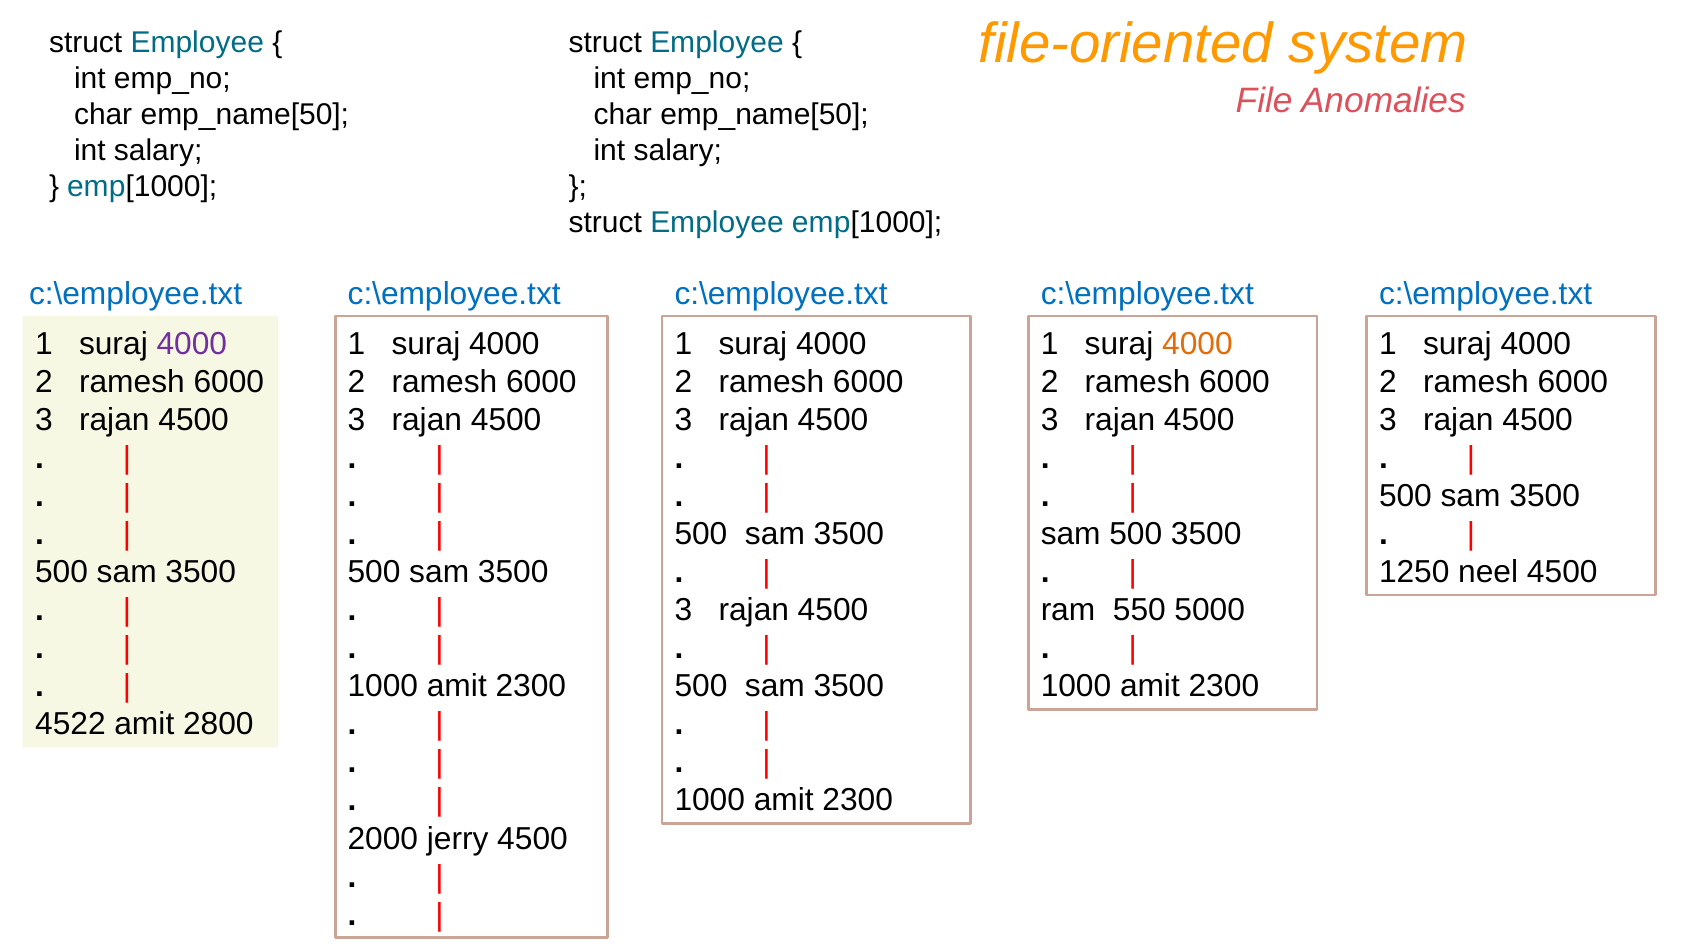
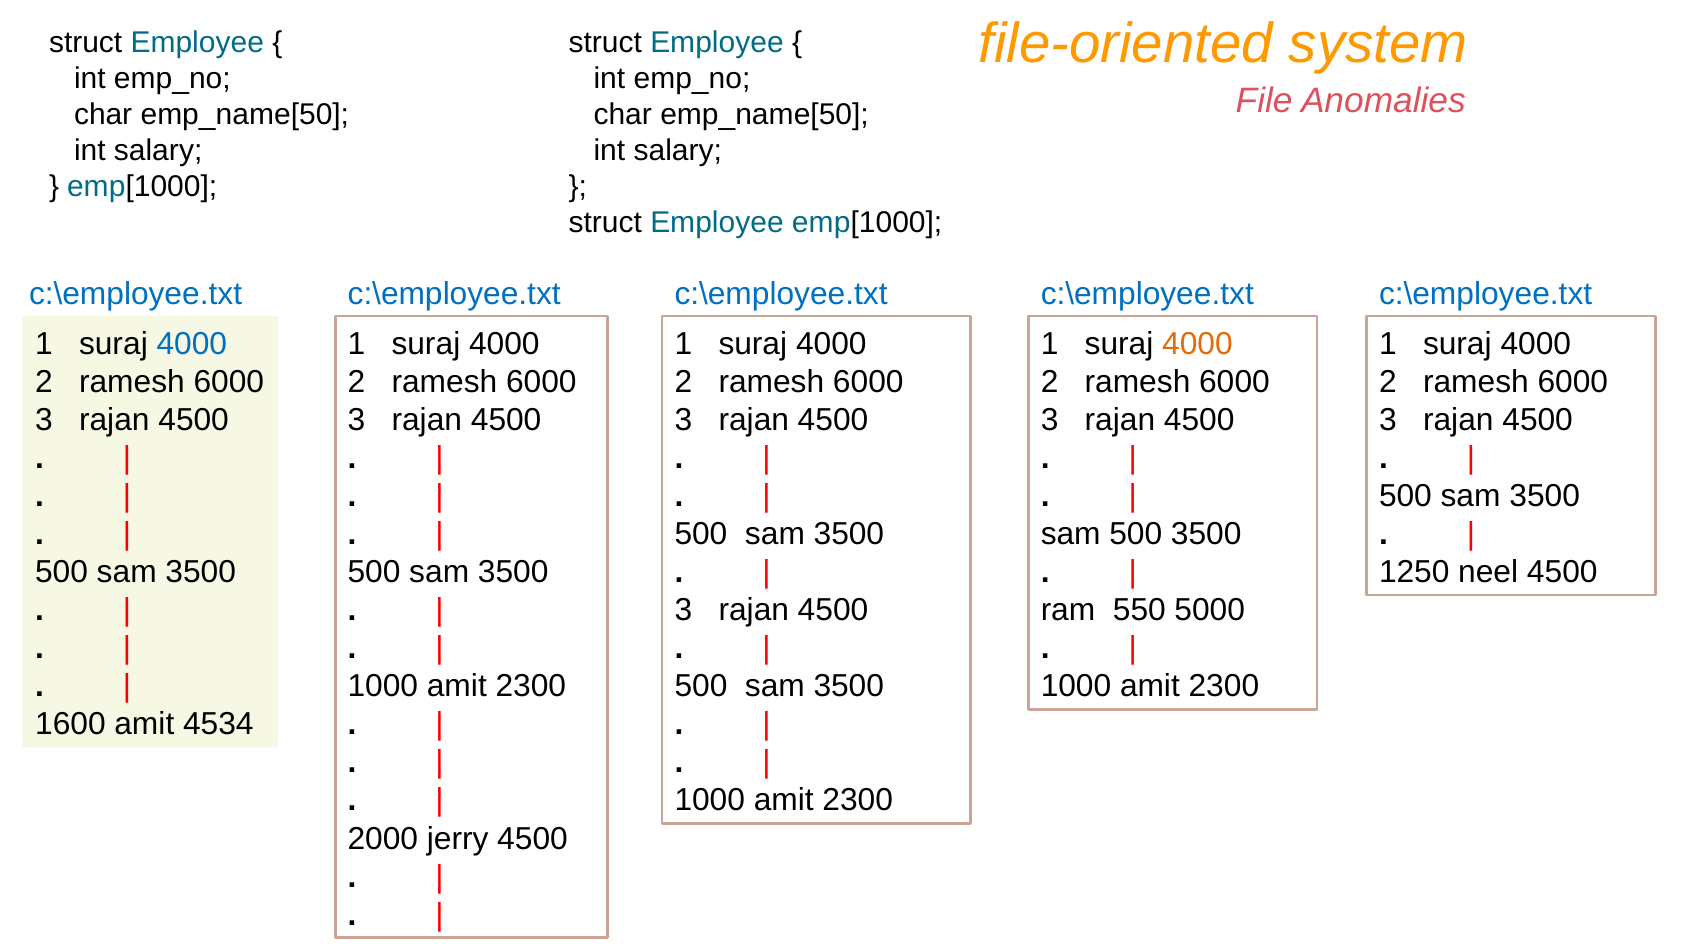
4000 at (192, 343) colour: purple -> blue
4522: 4522 -> 1600
2800: 2800 -> 4534
